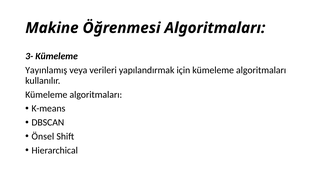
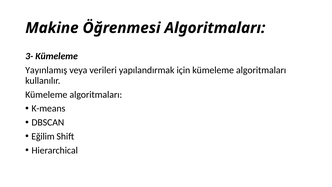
Önsel: Önsel -> Eğilim
